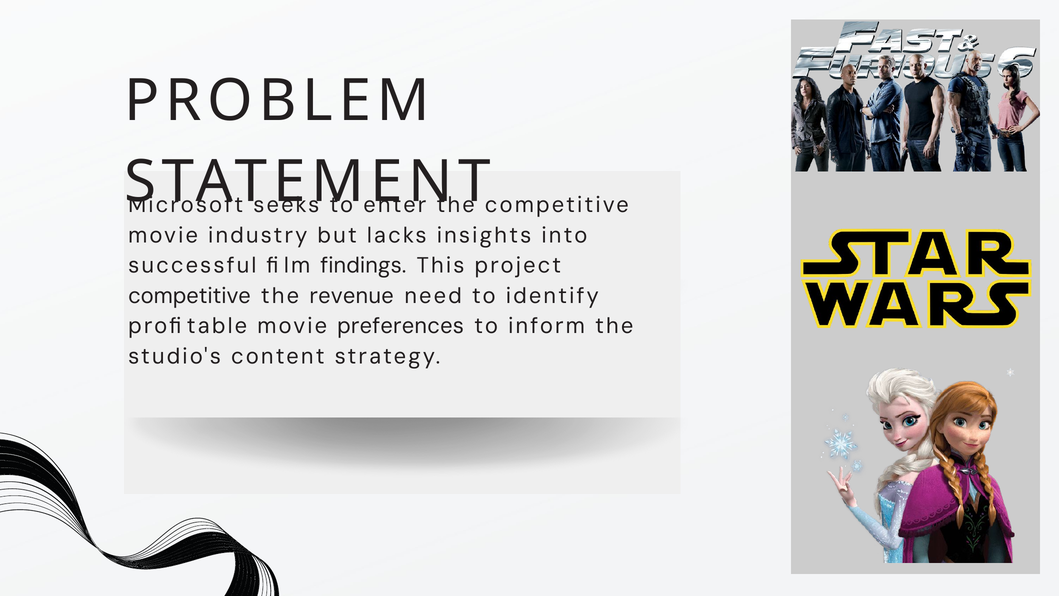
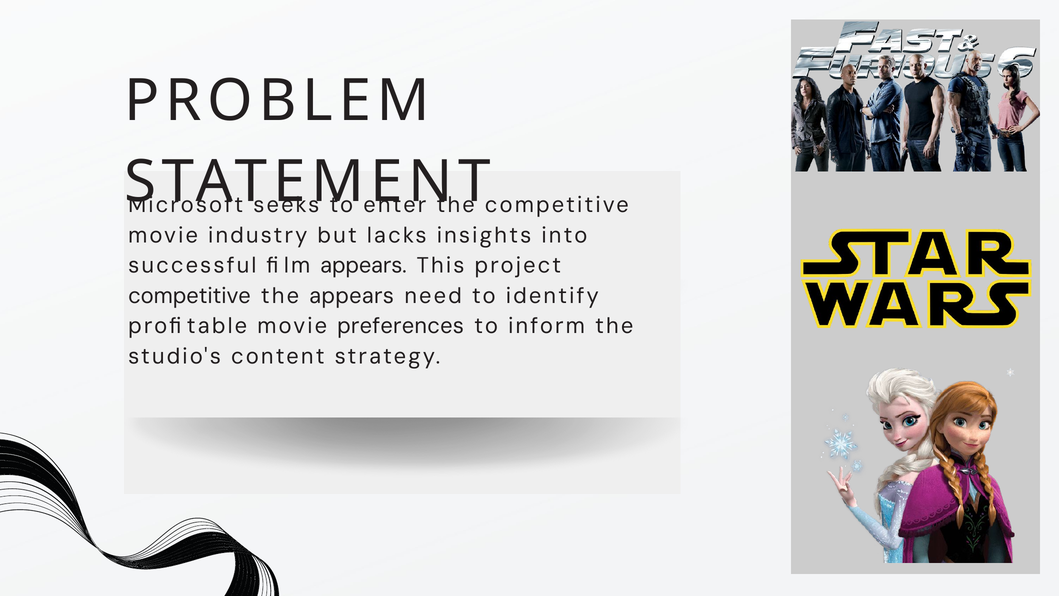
film findings: findings -> appears
the revenue: revenue -> appears
